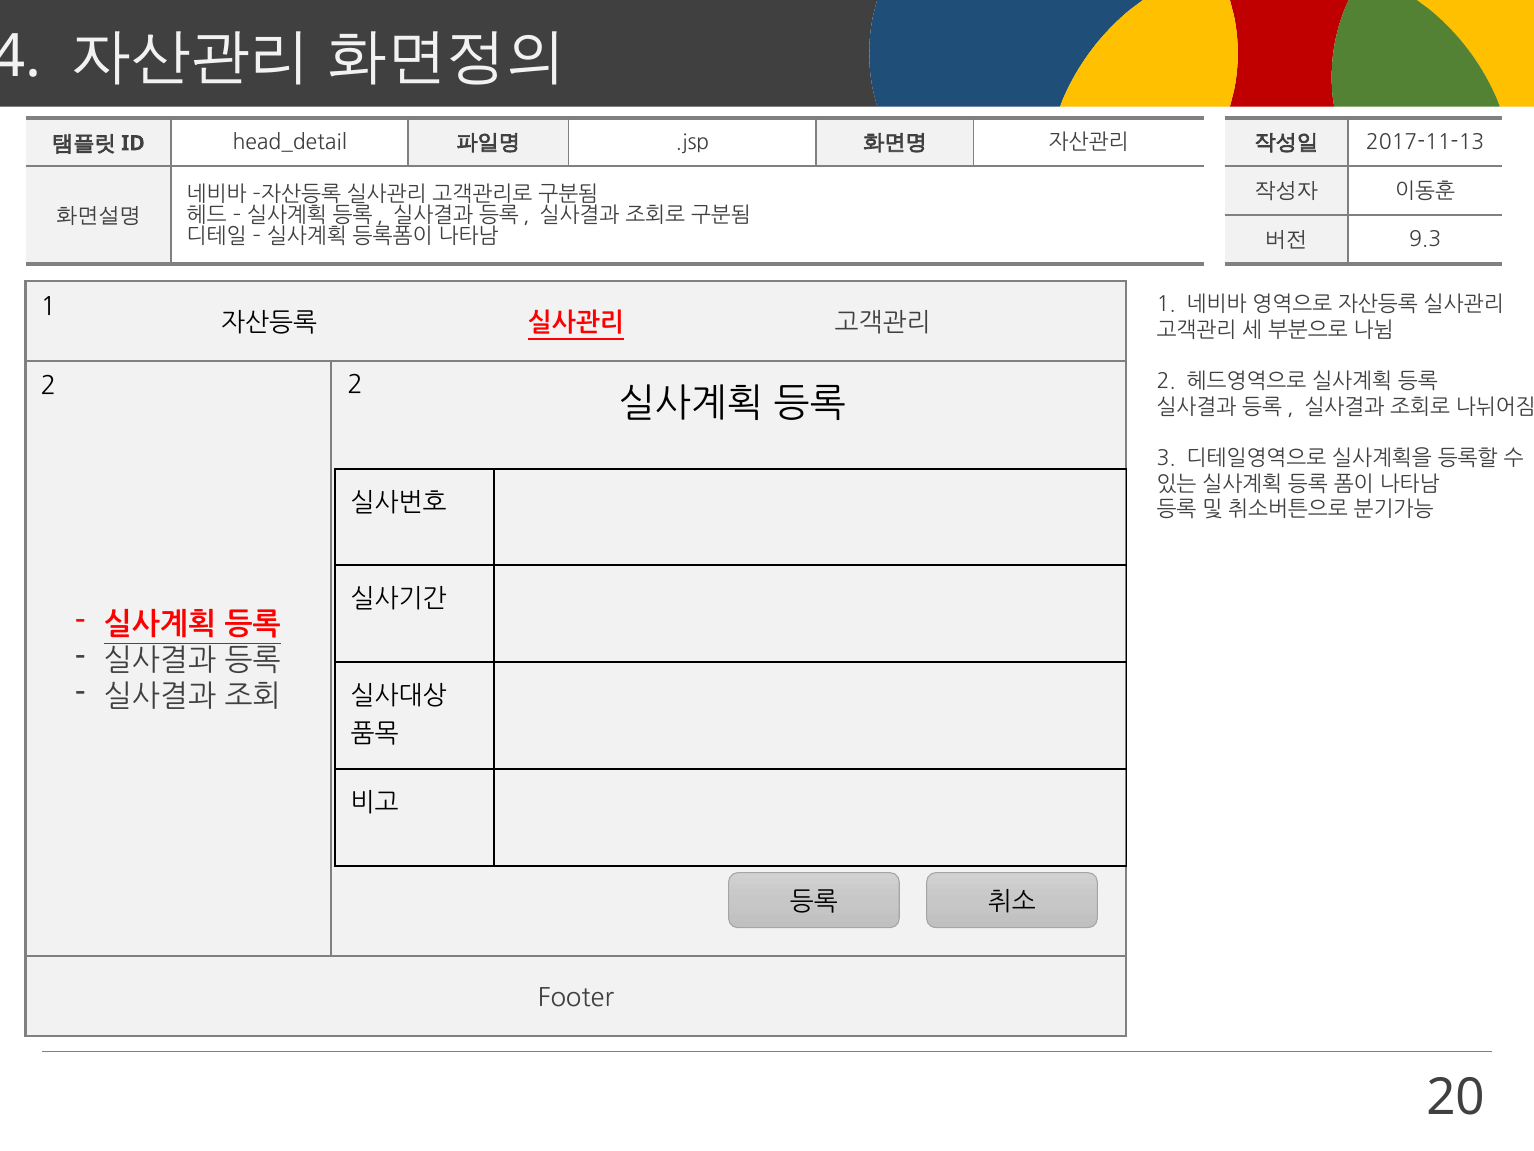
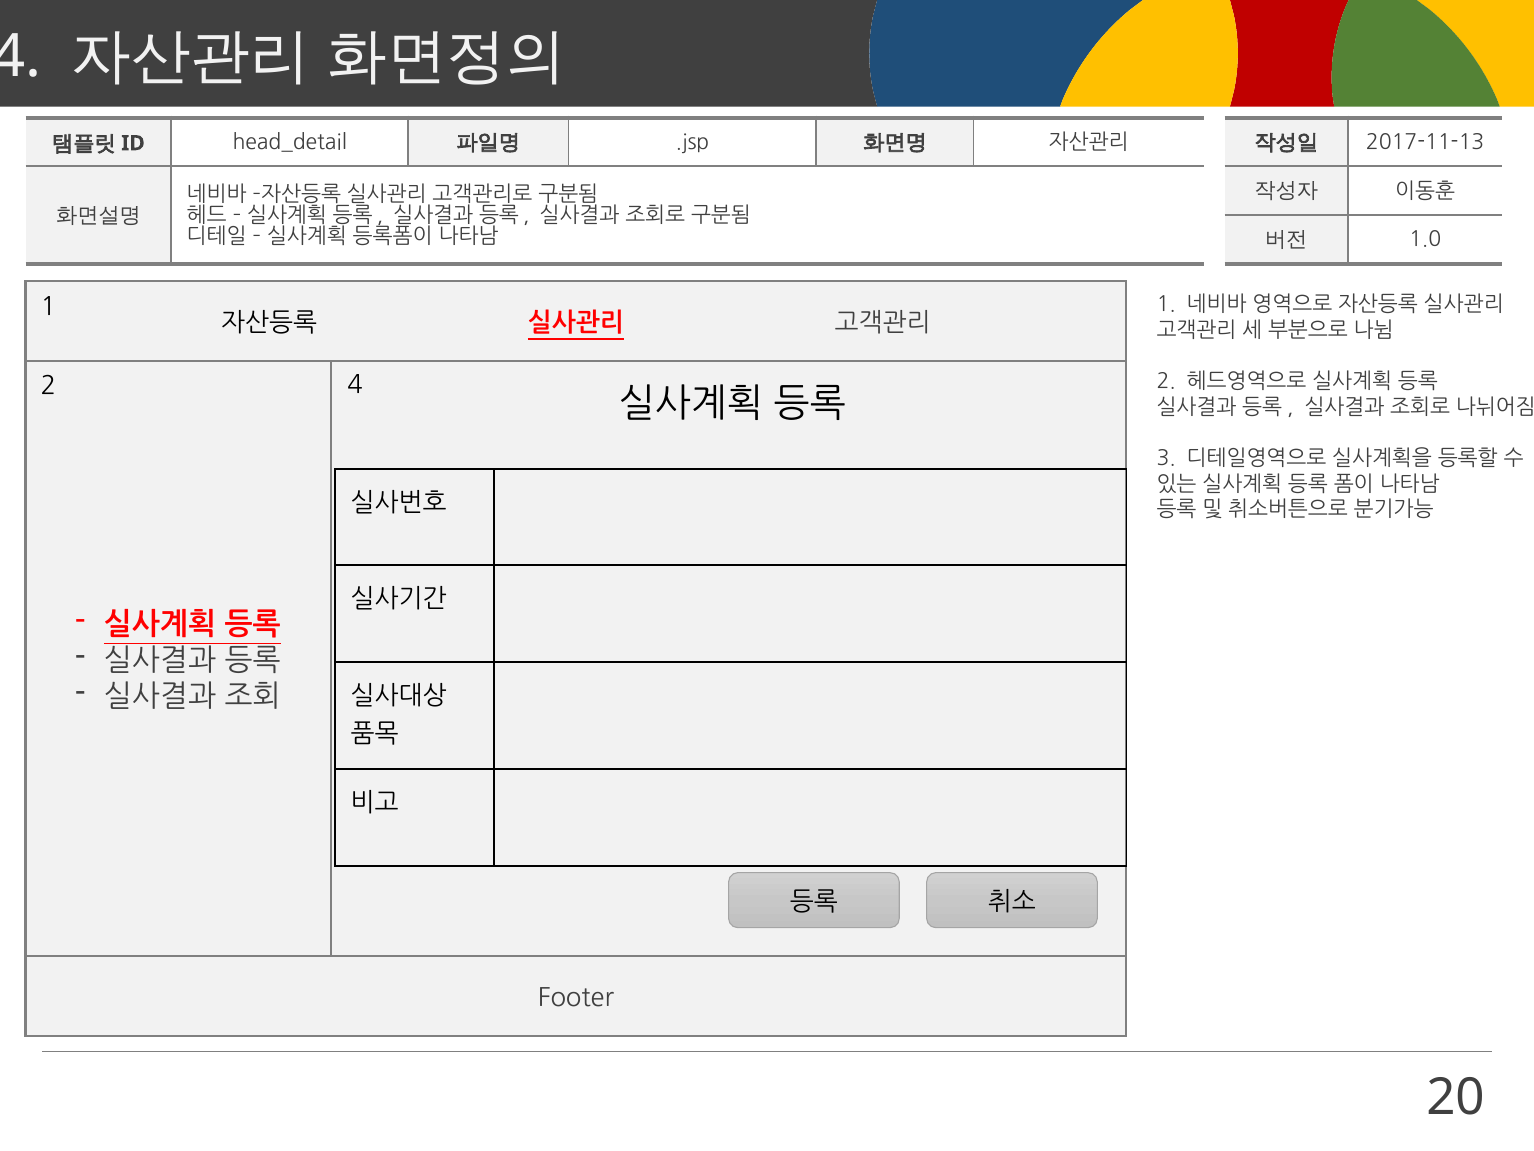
9.3: 9.3 -> 1.0
2 2: 2 -> 4
